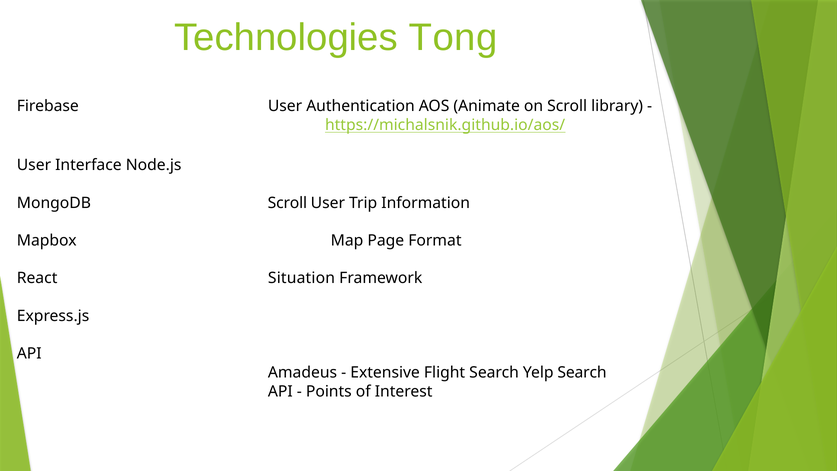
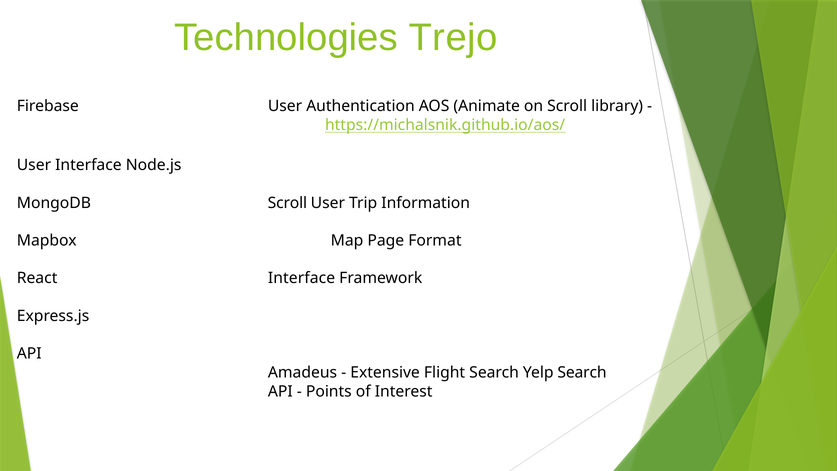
Tong: Tong -> Trejo
React Situation: Situation -> Interface
